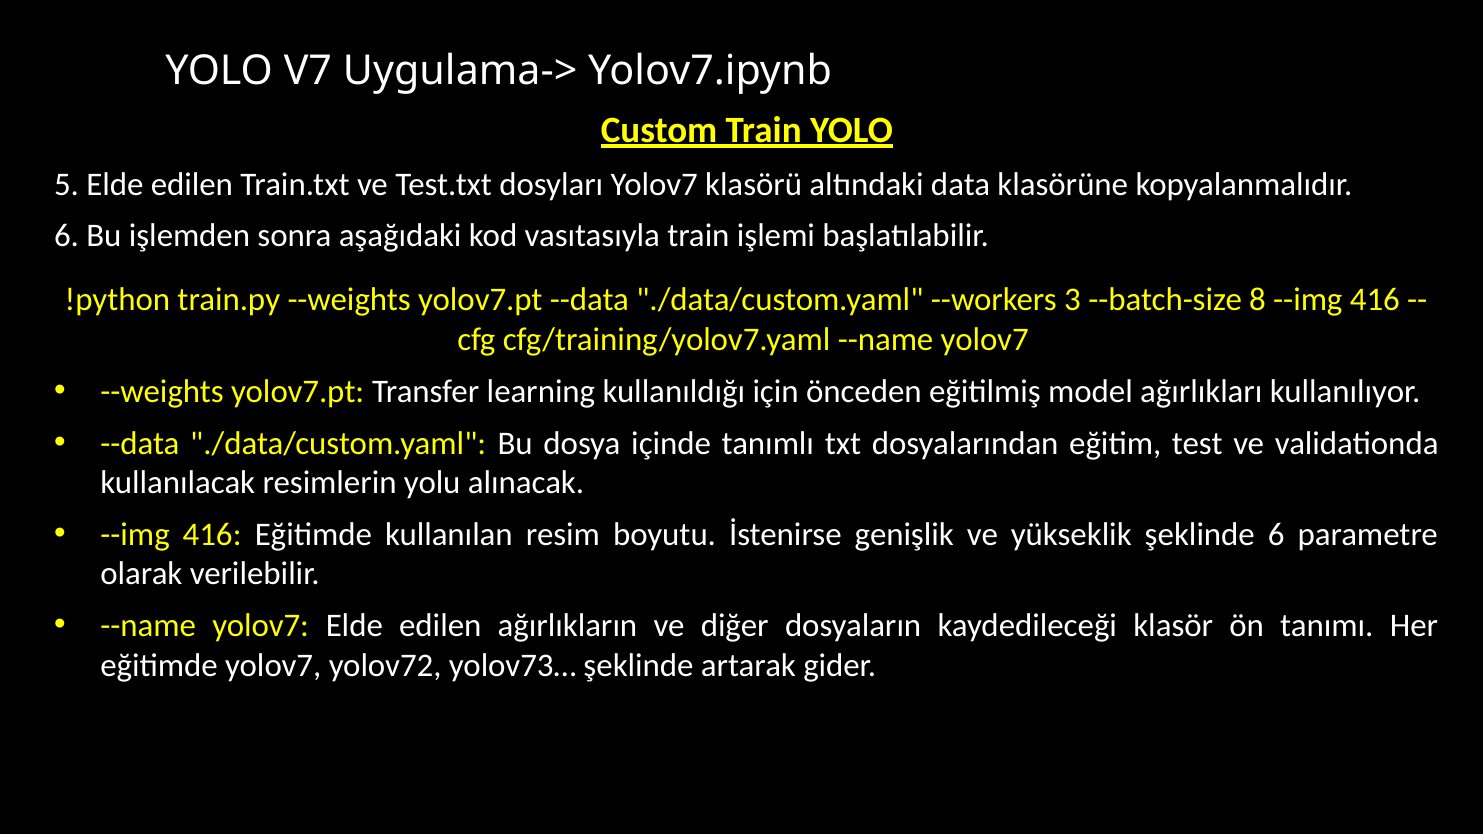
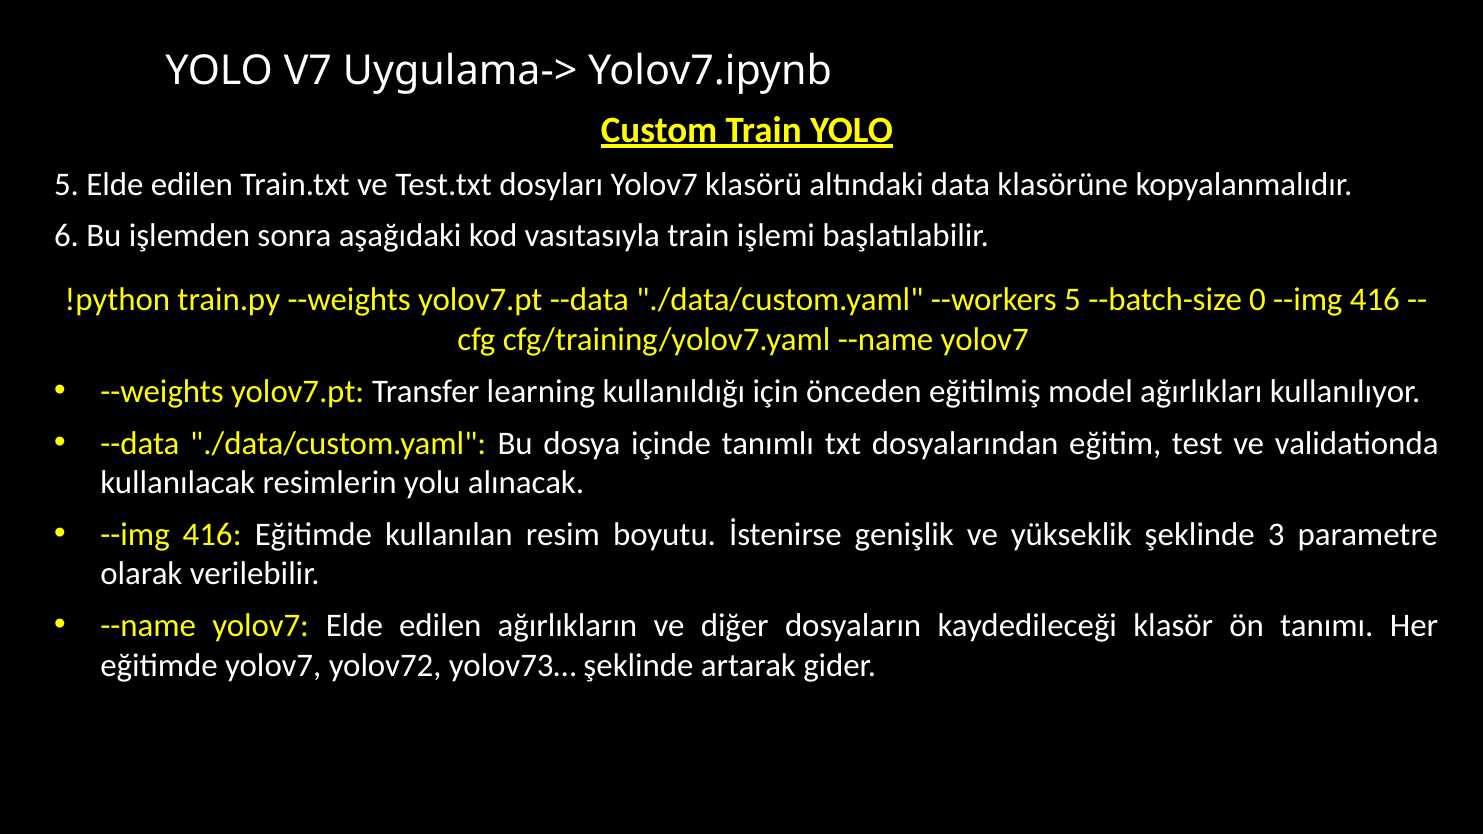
--workers 3: 3 -> 5
8: 8 -> 0
şeklinde 6: 6 -> 3
